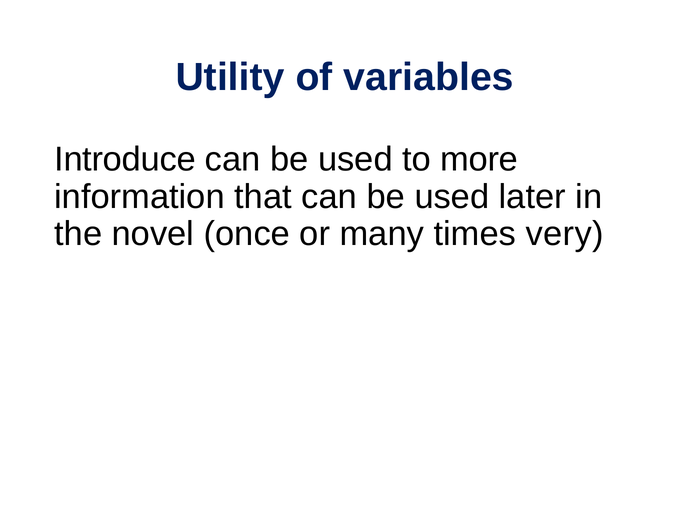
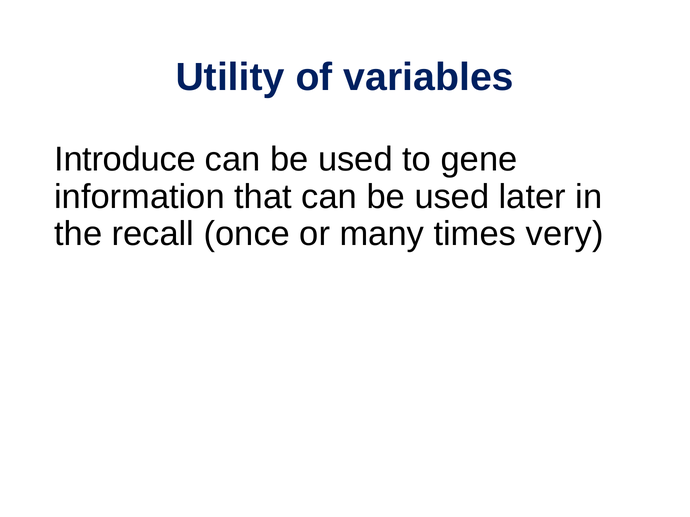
more: more -> gene
novel: novel -> recall
